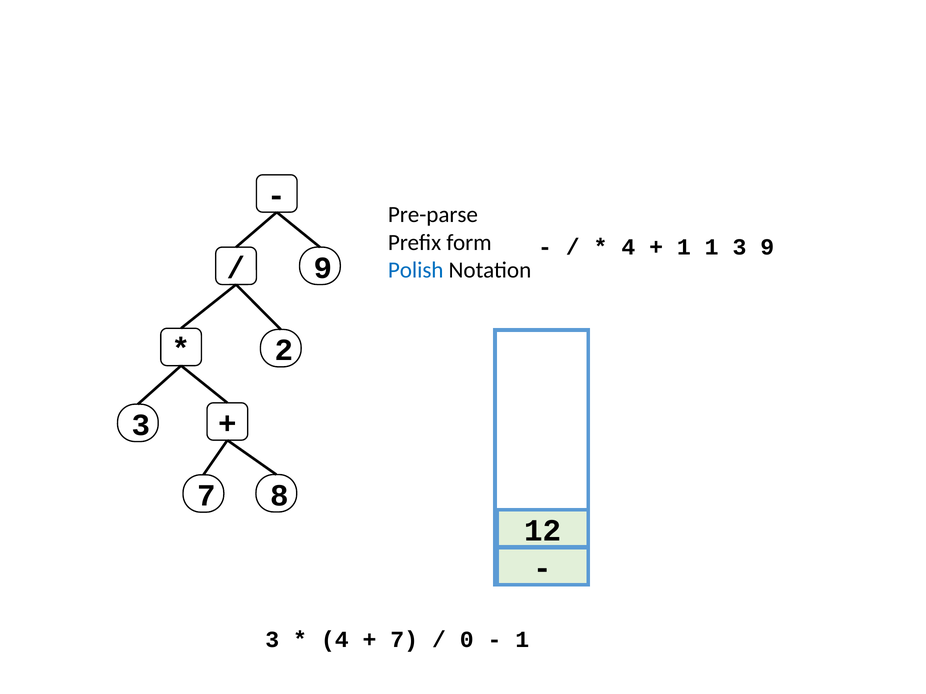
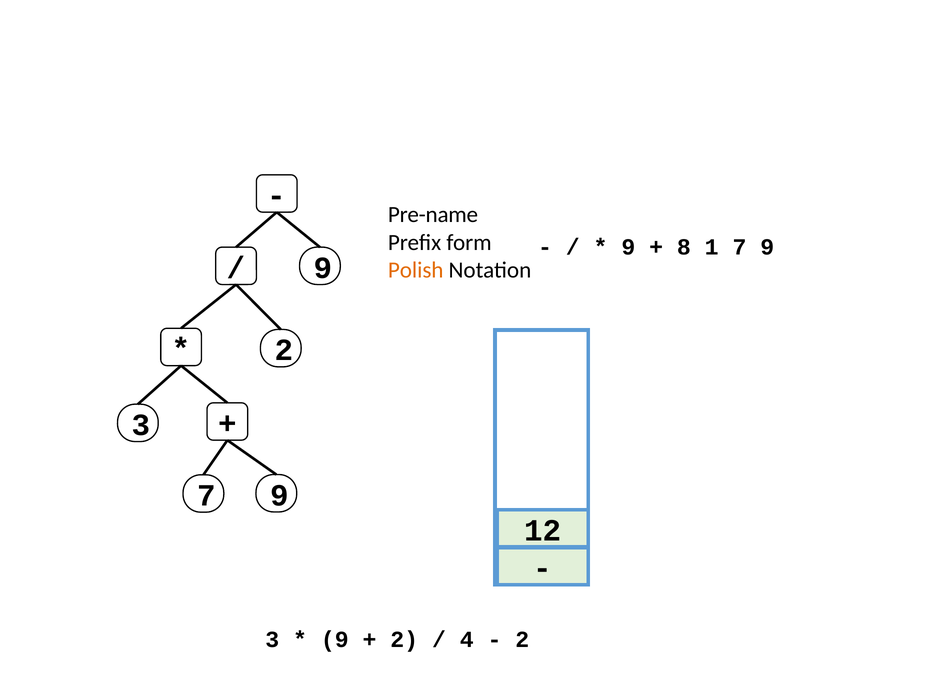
Pre-parse: Pre-parse -> Pre-name
4 at (628, 247): 4 -> 9
1 at (684, 247): 1 -> 8
1 3: 3 -> 7
Polish colour: blue -> orange
8 at (279, 496): 8 -> 9
4 at (335, 640): 4 -> 9
7 at (404, 640): 7 -> 2
0: 0 -> 4
1 at (522, 640): 1 -> 2
